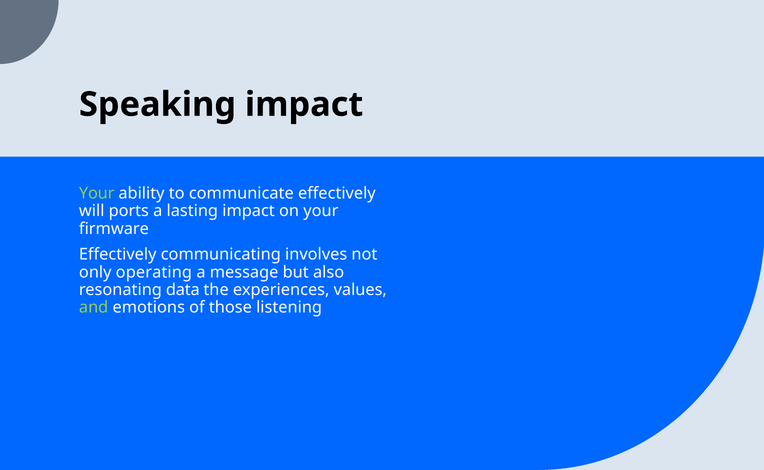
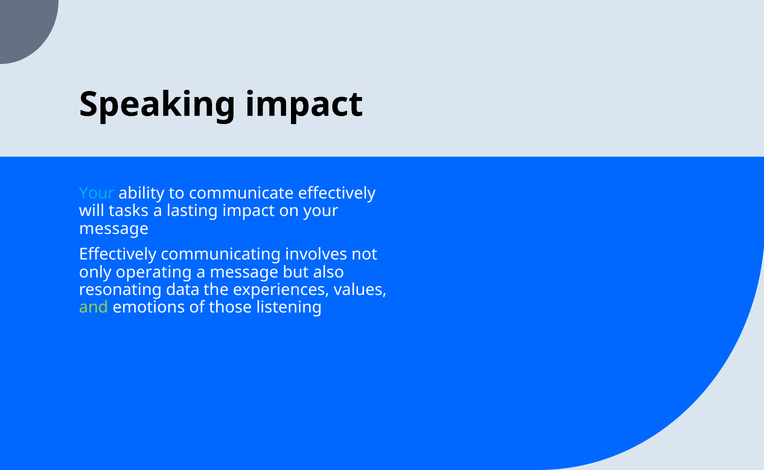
Your at (97, 194) colour: light green -> light blue
ports: ports -> tasks
firmware at (114, 229): firmware -> message
